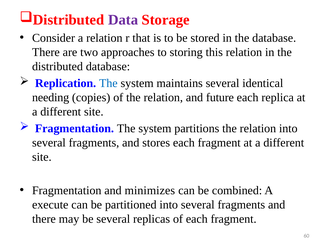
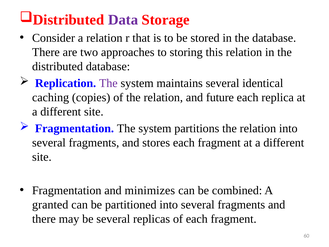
The at (108, 83) colour: blue -> purple
needing: needing -> caching
execute: execute -> granted
